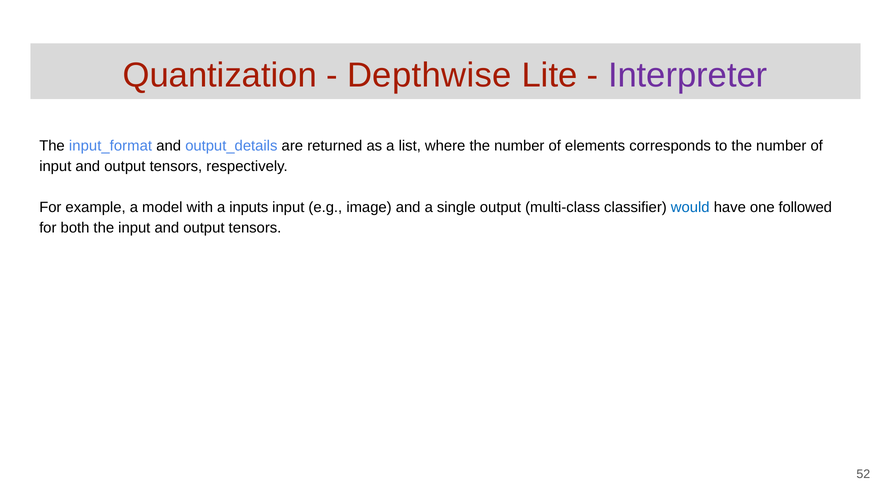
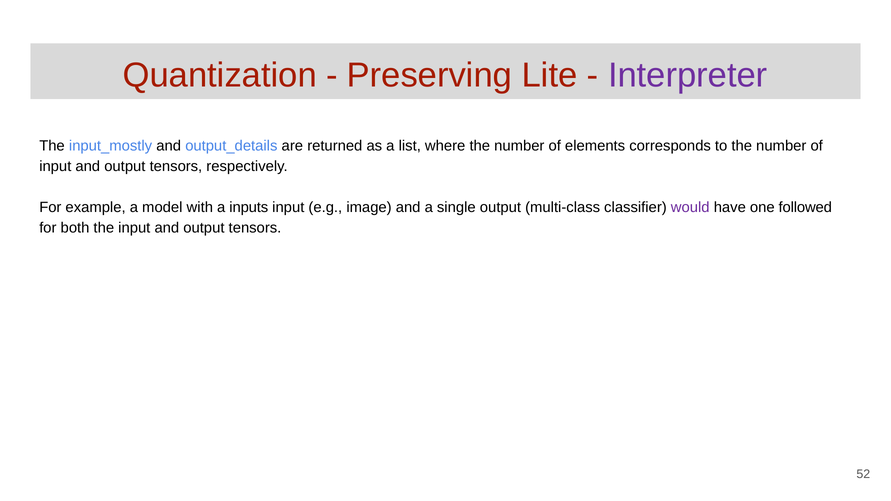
Depthwise: Depthwise -> Preserving
input_format: input_format -> input_mostly
would colour: blue -> purple
